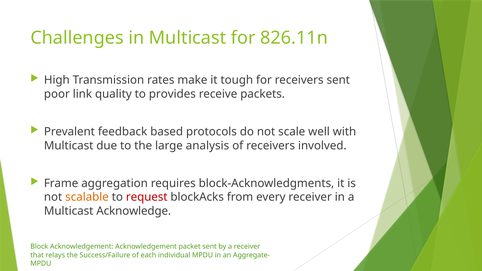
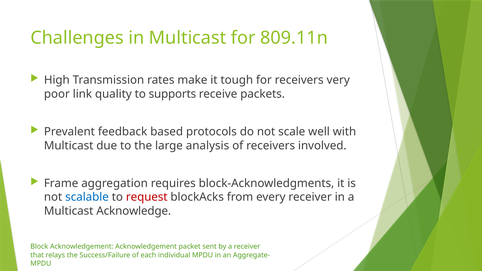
826.11n: 826.11n -> 809.11n
receivers sent: sent -> very
provides: provides -> supports
scalable colour: orange -> blue
